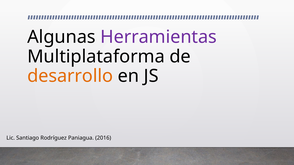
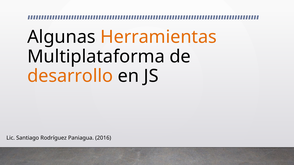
Herramientas colour: purple -> orange
